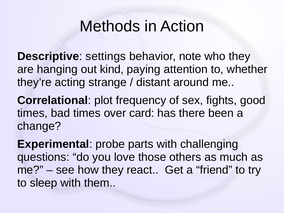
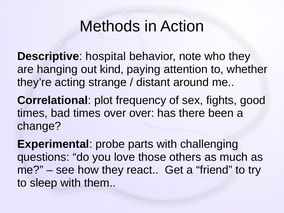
settings: settings -> hospital
over card: card -> over
